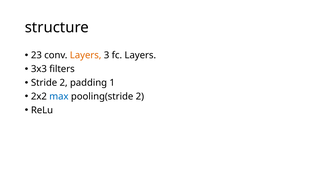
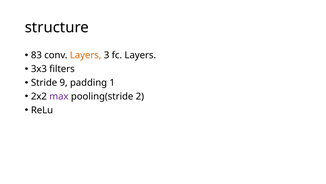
23: 23 -> 83
Stride 2: 2 -> 9
max colour: blue -> purple
